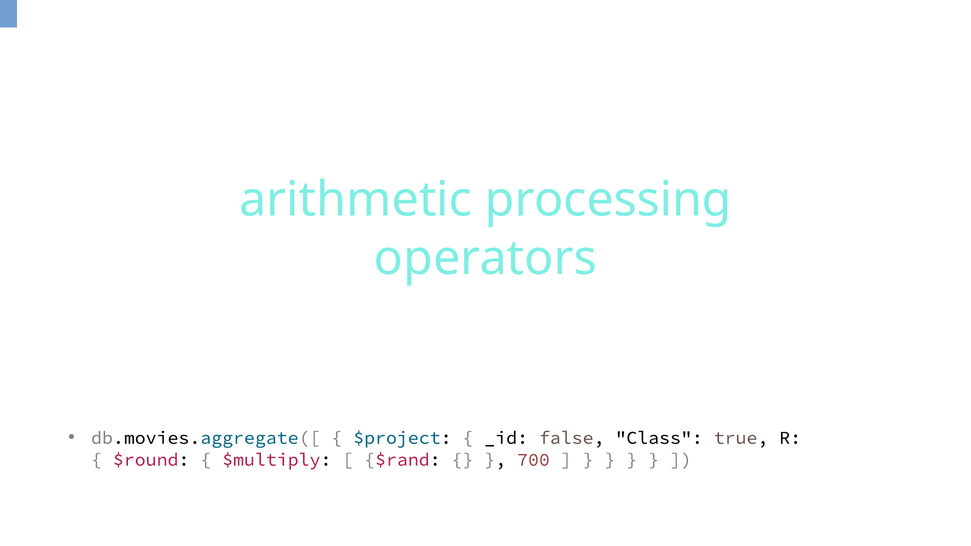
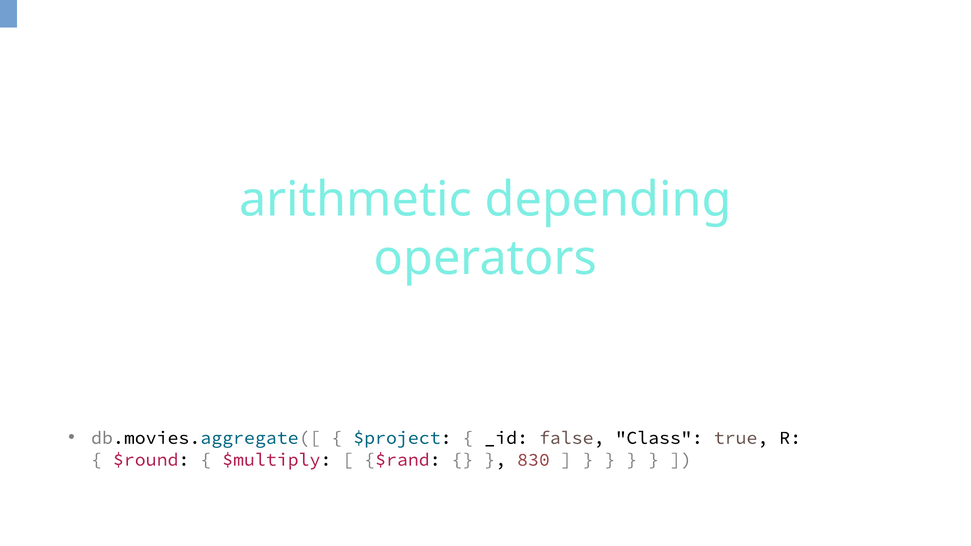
processing: processing -> depending
700: 700 -> 830
